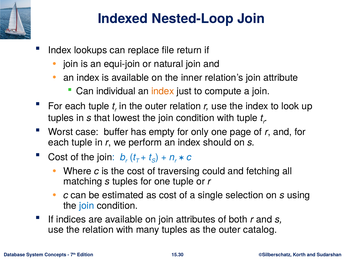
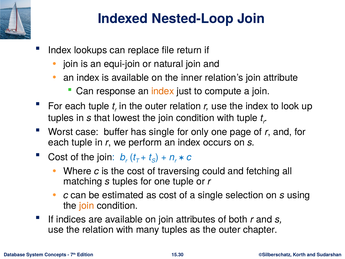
individual: individual -> response
has empty: empty -> single
should: should -> occurs
join at (87, 205) colour: blue -> orange
catalog: catalog -> chapter
